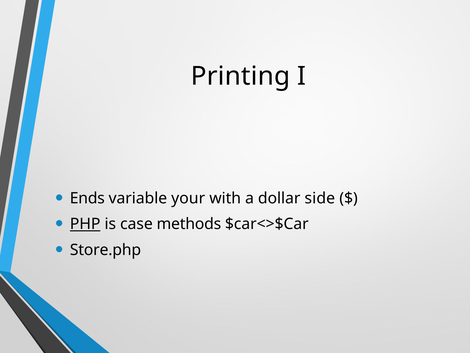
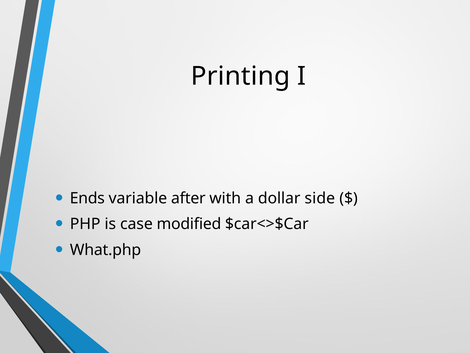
your: your -> after
PHP underline: present -> none
methods: methods -> modified
Store.php: Store.php -> What.php
